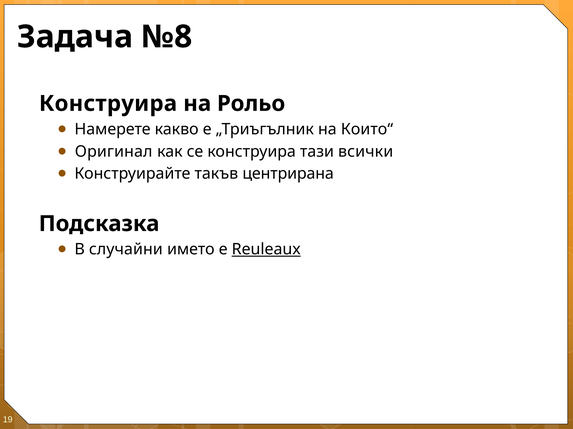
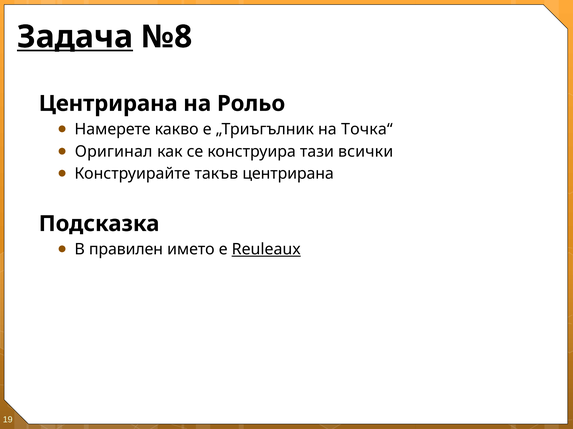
Задача underline: none -> present
Конструира at (108, 104): Конструира -> Центрирана
Които“: Които“ -> Точка“
случайни: случайни -> правилен
